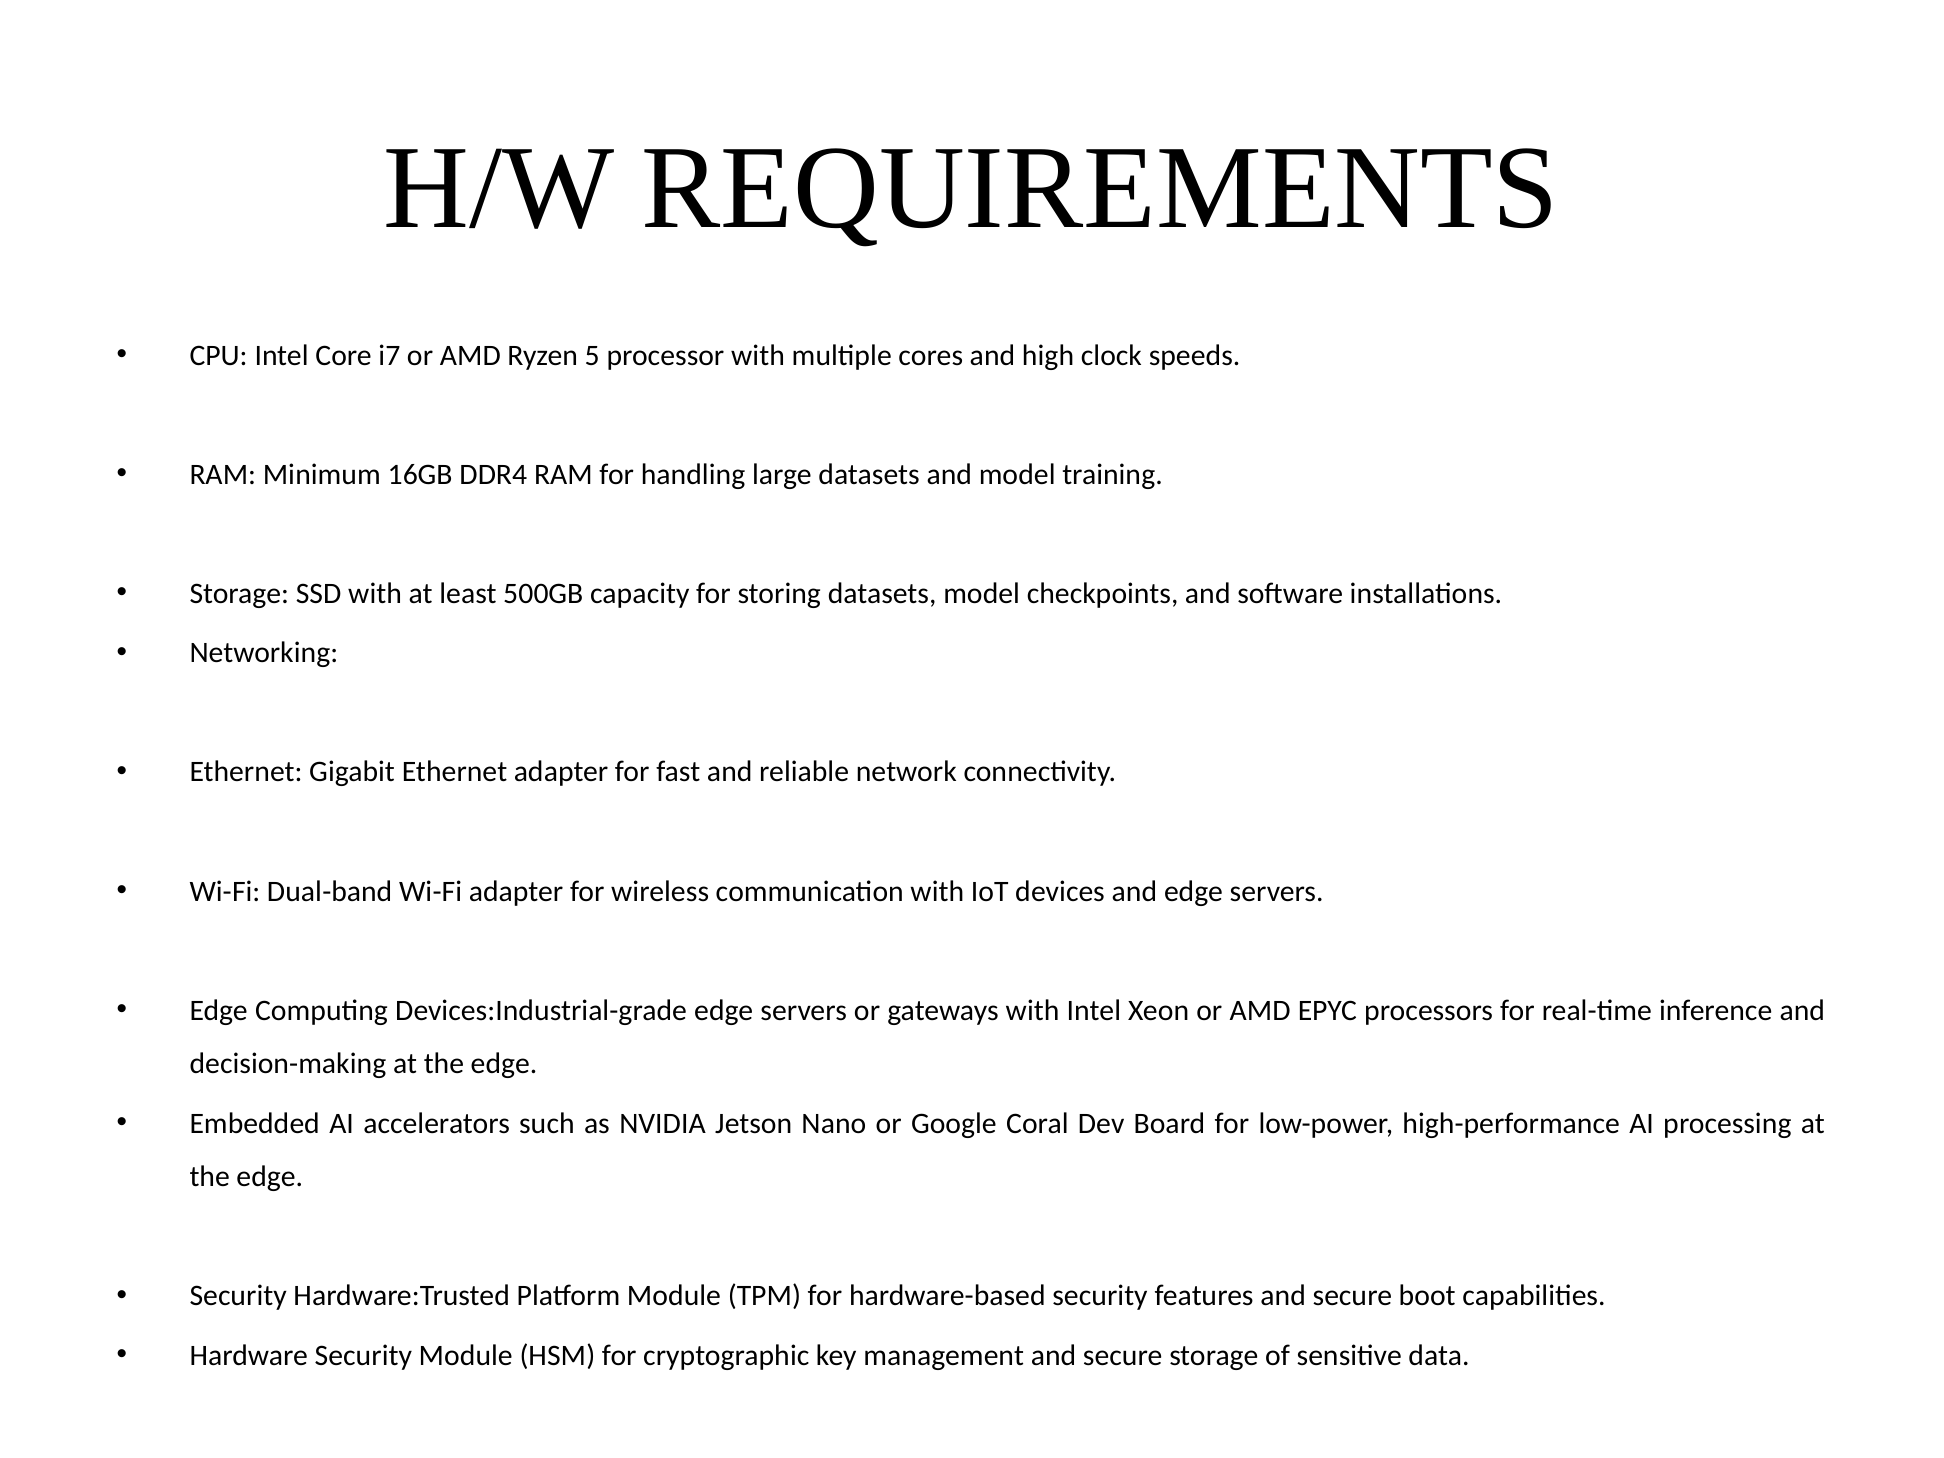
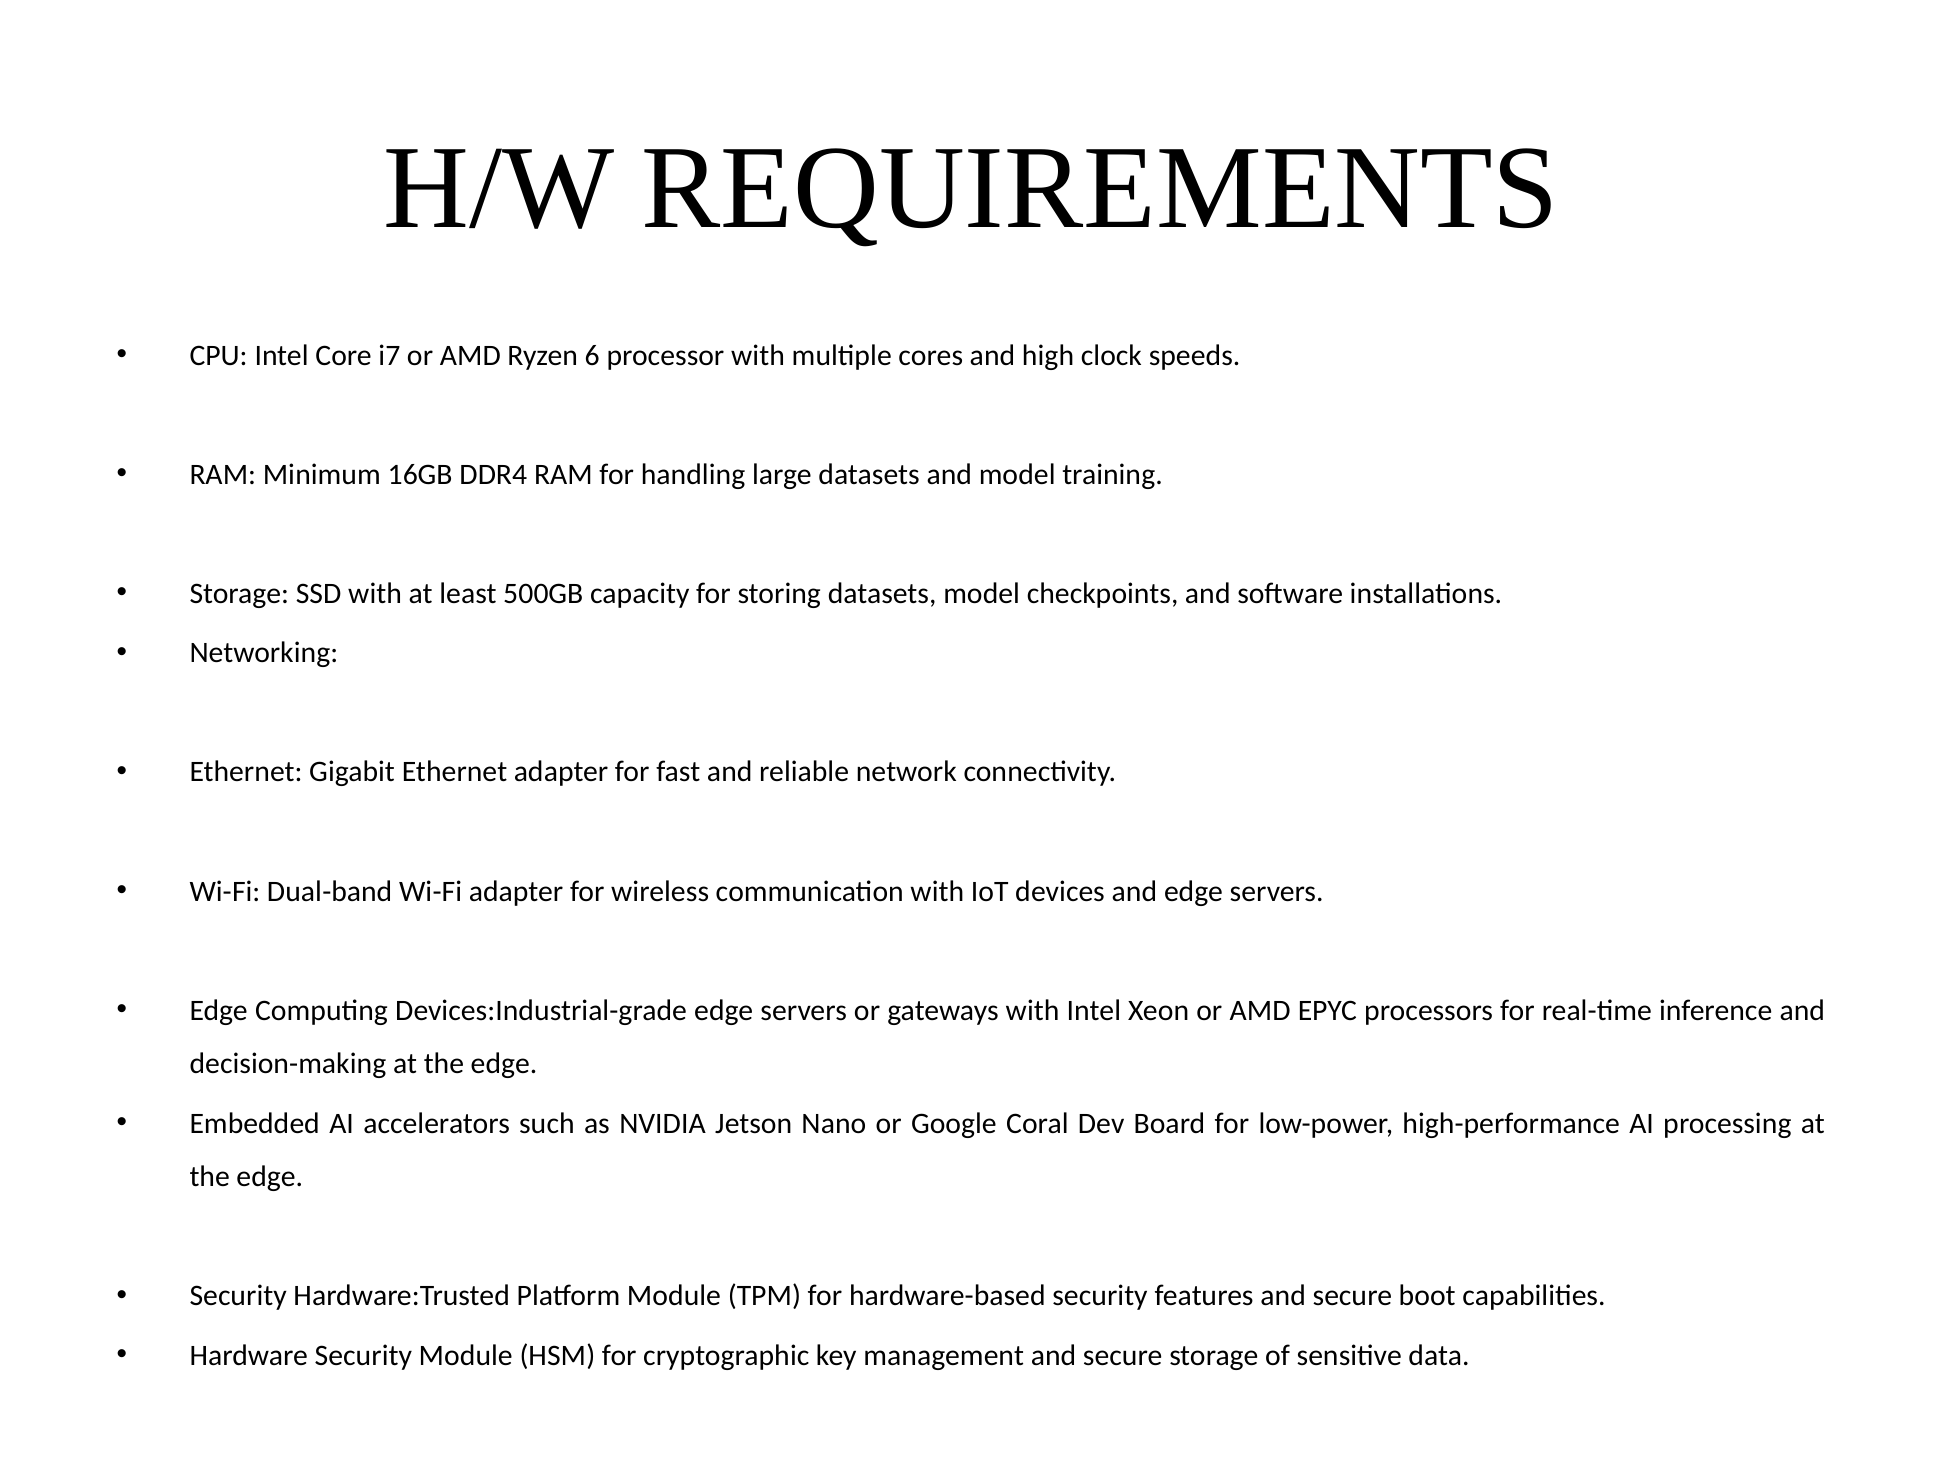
5: 5 -> 6
